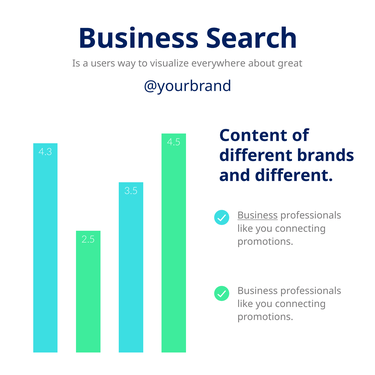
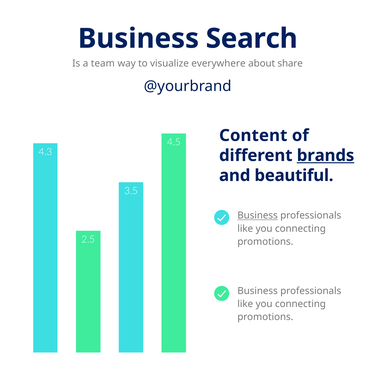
users: users -> team
great: great -> share
brands underline: none -> present
and different: different -> beautiful
